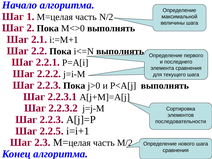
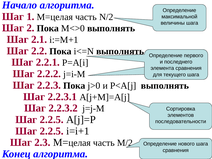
2.2.3 at (52, 120): 2.2.3 -> 2.2.5
